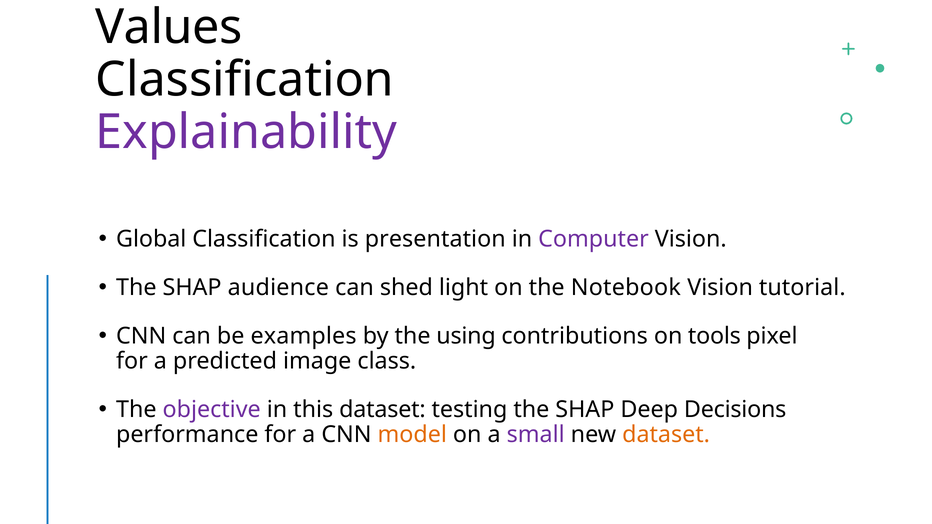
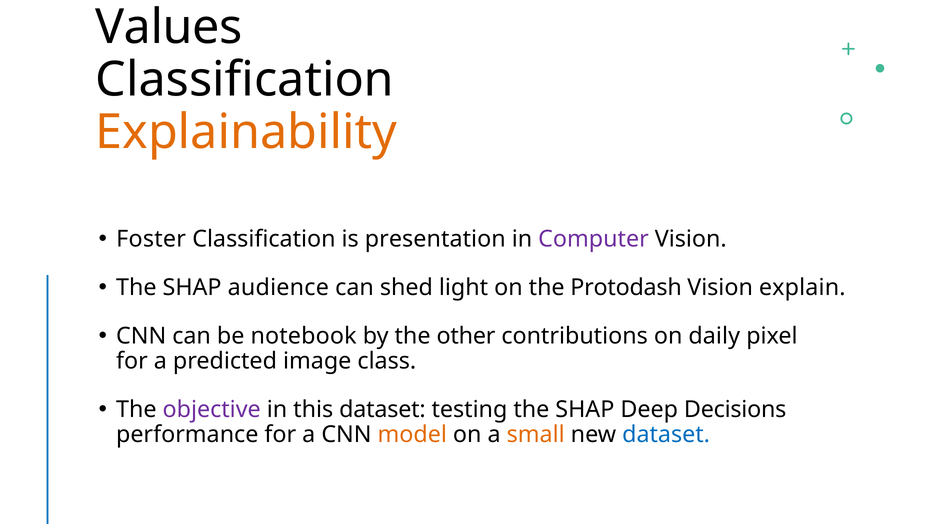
Explainability colour: purple -> orange
Global: Global -> Foster
Notebook: Notebook -> Protodash
tutorial: tutorial -> explain
examples: examples -> notebook
using: using -> other
tools: tools -> daily
small colour: purple -> orange
dataset at (666, 435) colour: orange -> blue
